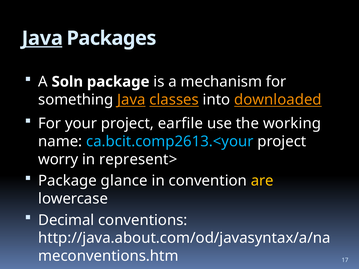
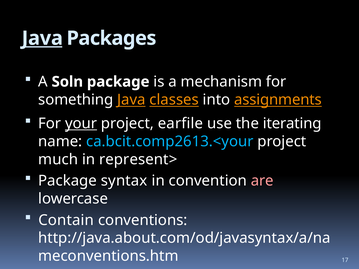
downloaded: downloaded -> assignments
your underline: none -> present
working: working -> iterating
worry: worry -> much
glance: glance -> syntax
are colour: yellow -> pink
Decimal: Decimal -> Contain
